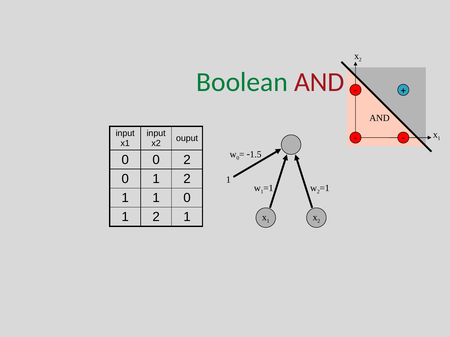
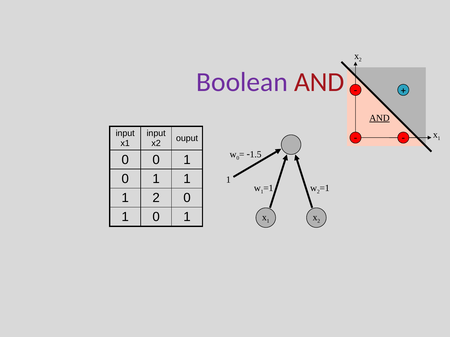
Boolean colour: green -> purple
AND at (380, 118) underline: none -> present
0 0 2: 2 -> 1
2 at (187, 179): 2 -> 1
1 1: 1 -> 2
2 at (156, 217): 2 -> 0
